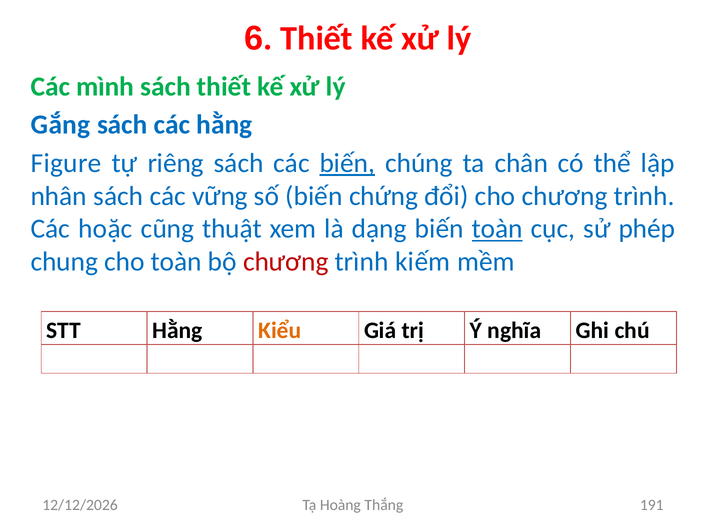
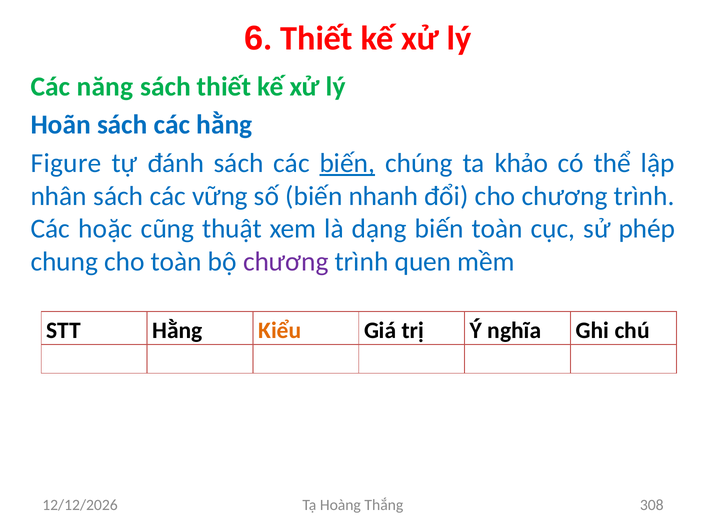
mình: mình -> năng
Gắng: Gắng -> Hoãn
riêng: riêng -> đánh
chân: chân -> khảo
chứng: chứng -> nhanh
toàn at (497, 229) underline: present -> none
chương at (286, 262) colour: red -> purple
kiếm: kiếm -> quen
191: 191 -> 308
